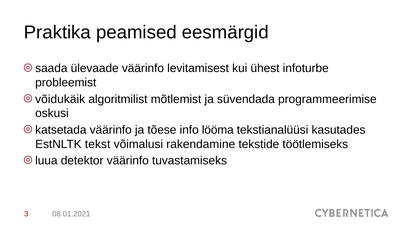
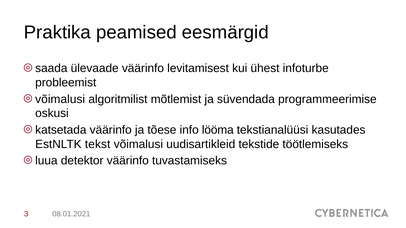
võidukäik at (60, 99): võidukäik -> võimalusi
rakendamine: rakendamine -> uudisartikleid
